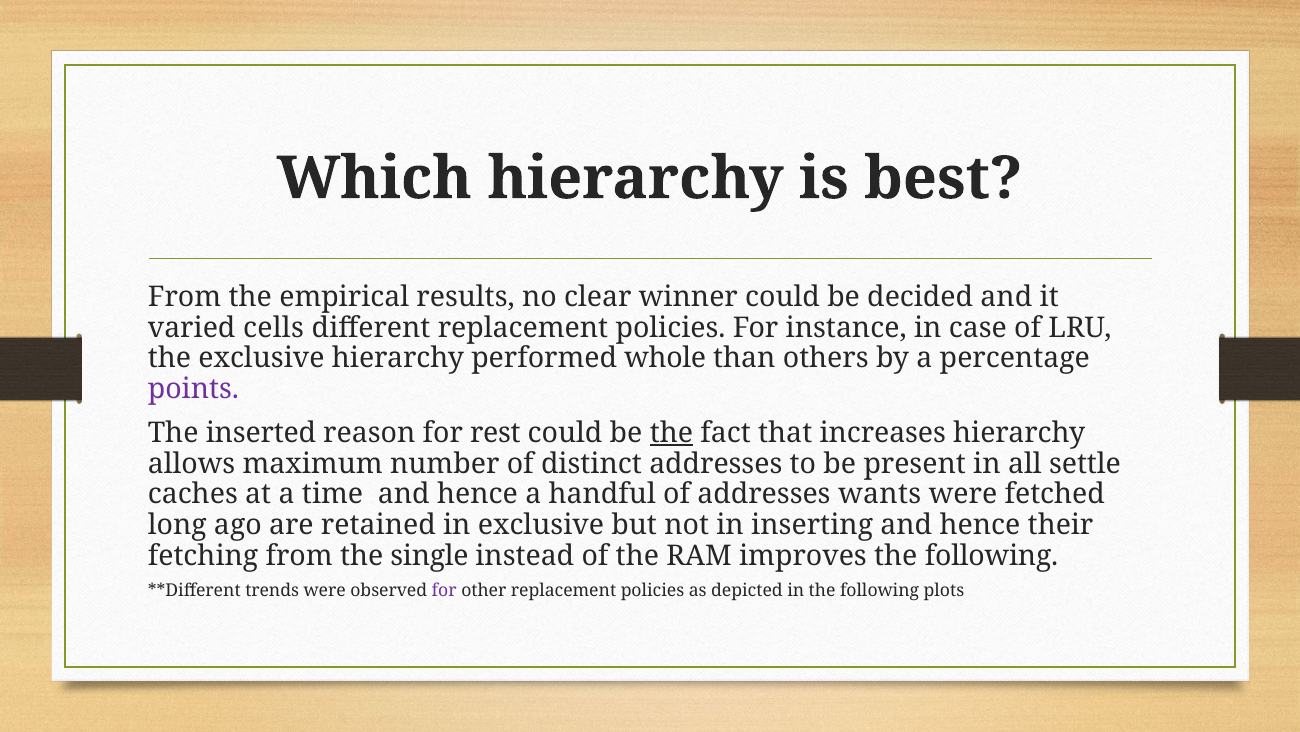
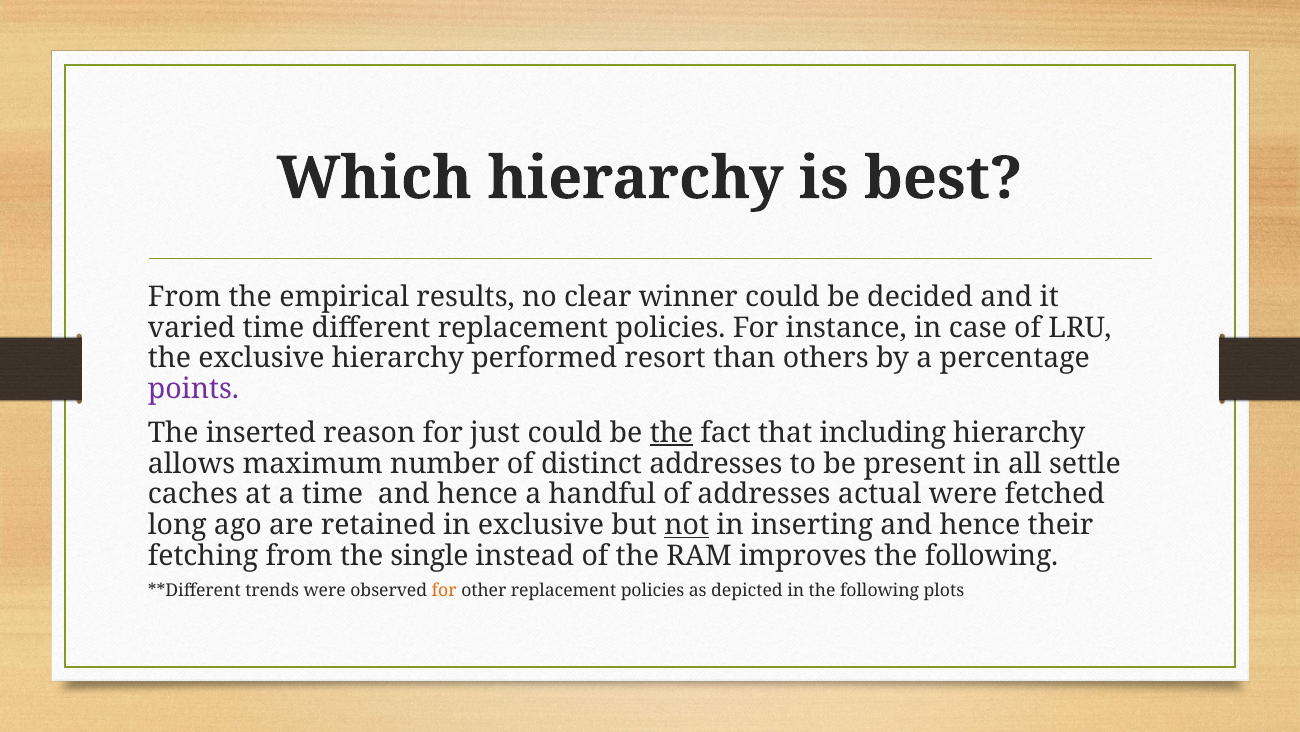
varied cells: cells -> time
whole: whole -> resort
rest: rest -> just
increases: increases -> including
wants: wants -> actual
not underline: none -> present
for at (444, 590) colour: purple -> orange
